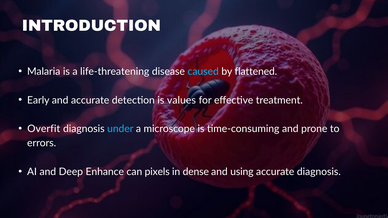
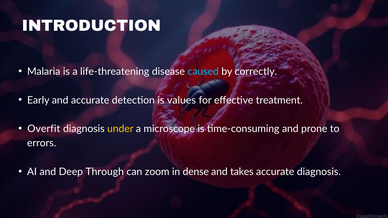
flattened: flattened -> correctly
under colour: light blue -> yellow
Enhance: Enhance -> Through
pixels: pixels -> zoom
using: using -> takes
